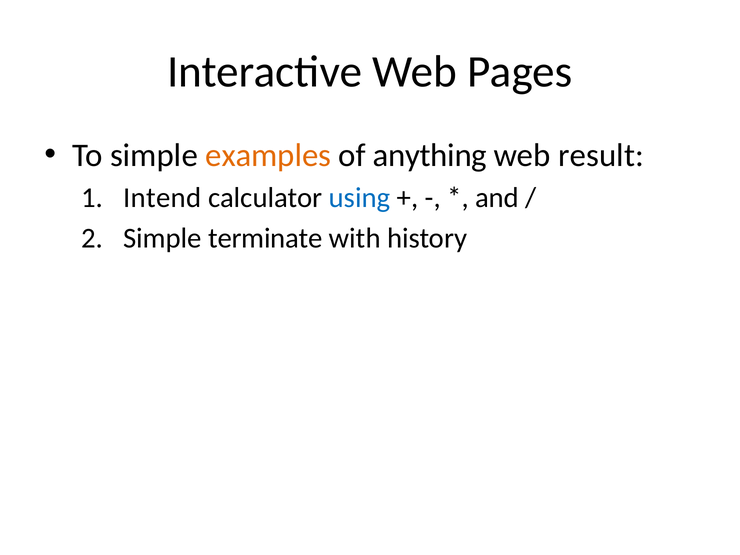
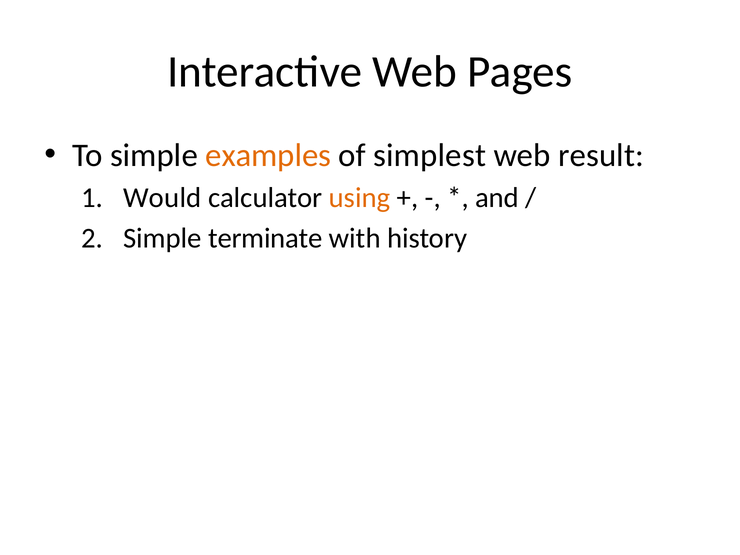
anything: anything -> simplest
Intend: Intend -> Would
using colour: blue -> orange
